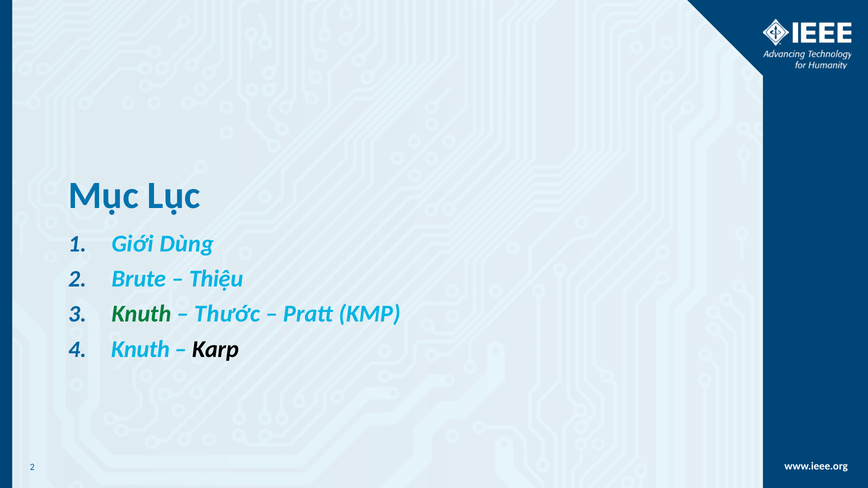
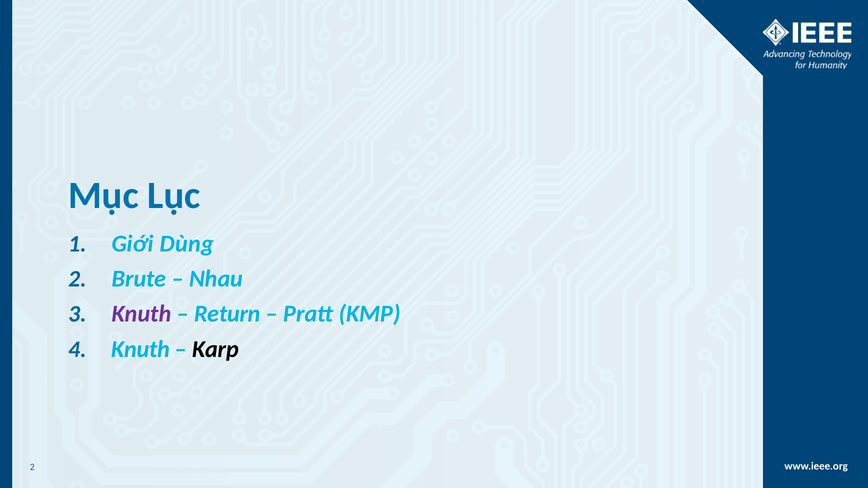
Thiệu: Thiệu -> Nhau
Knuth at (141, 314) colour: green -> purple
Thước: Thước -> Return
